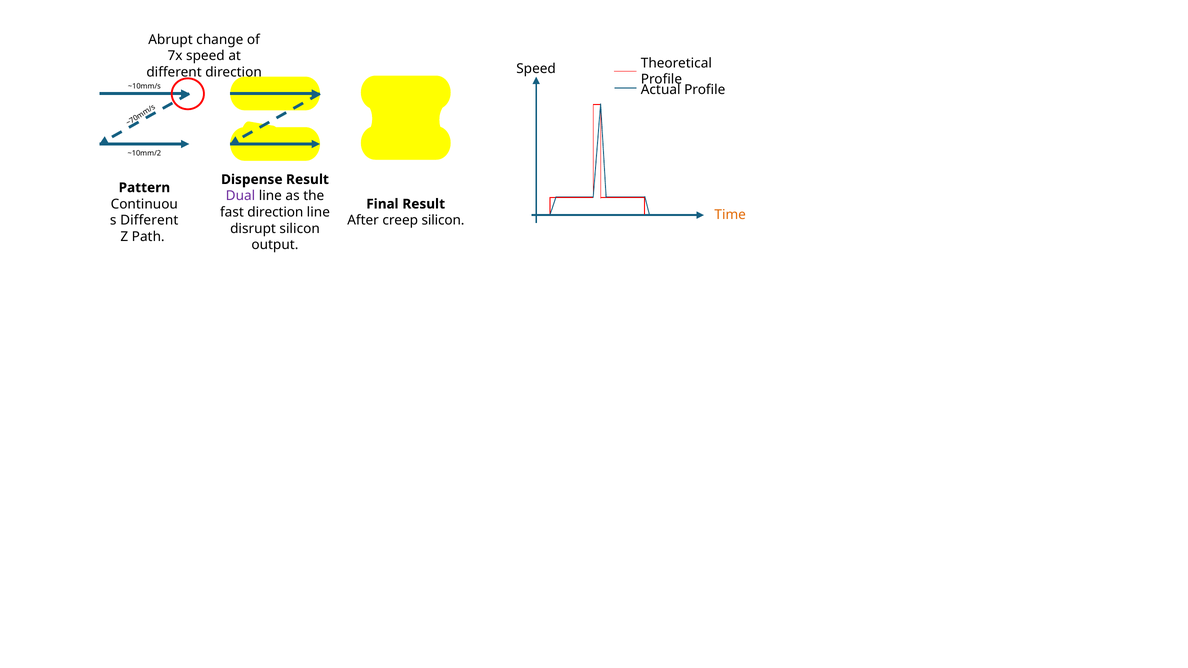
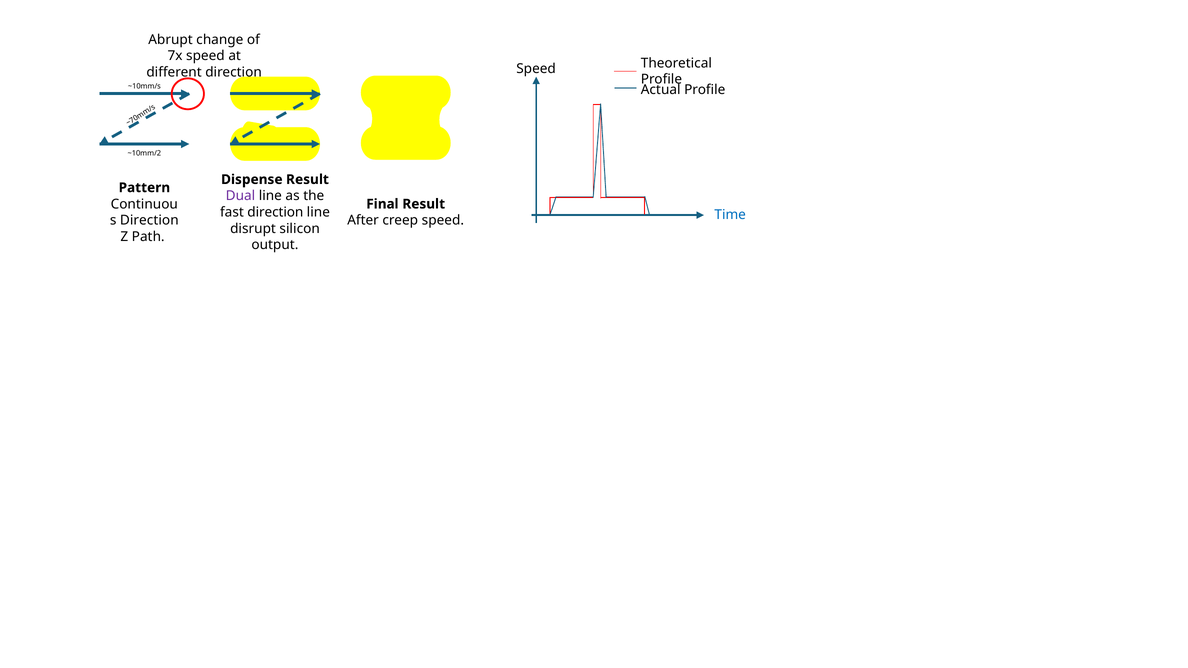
Time colour: orange -> blue
Different at (149, 220): Different -> Direction
creep silicon: silicon -> speed
